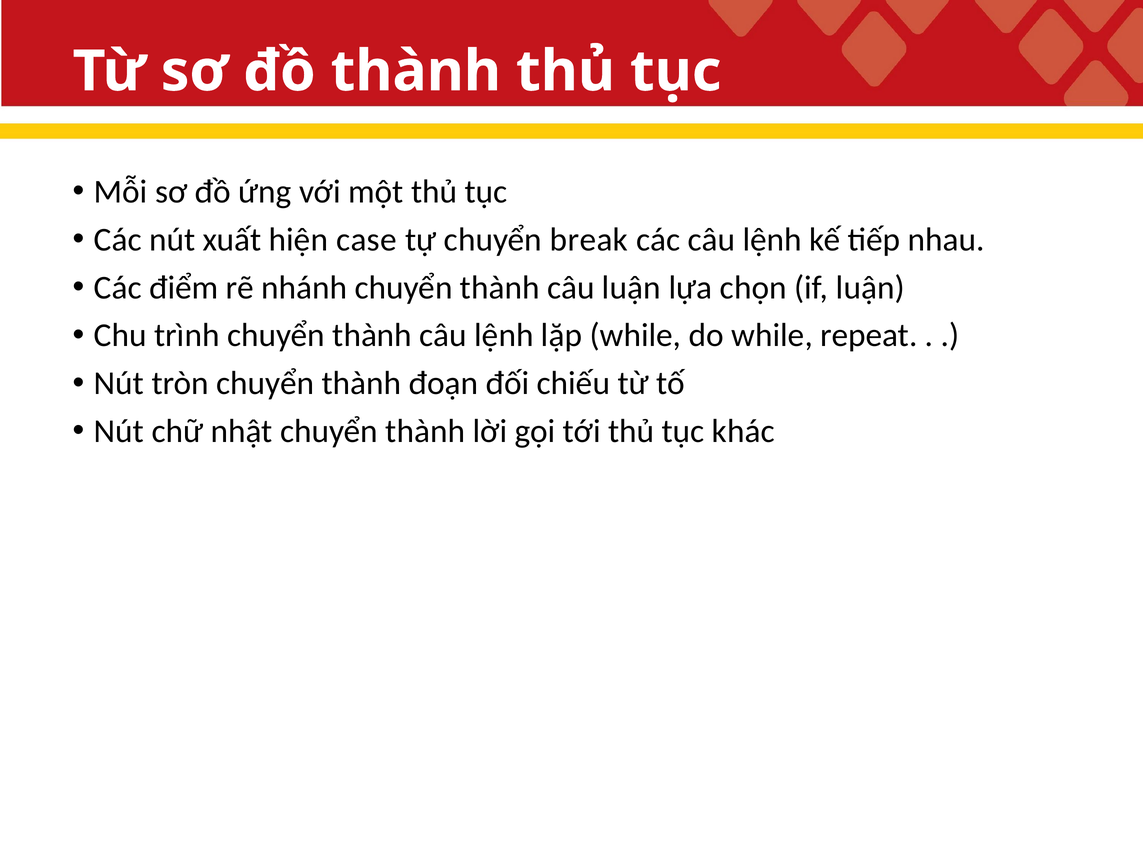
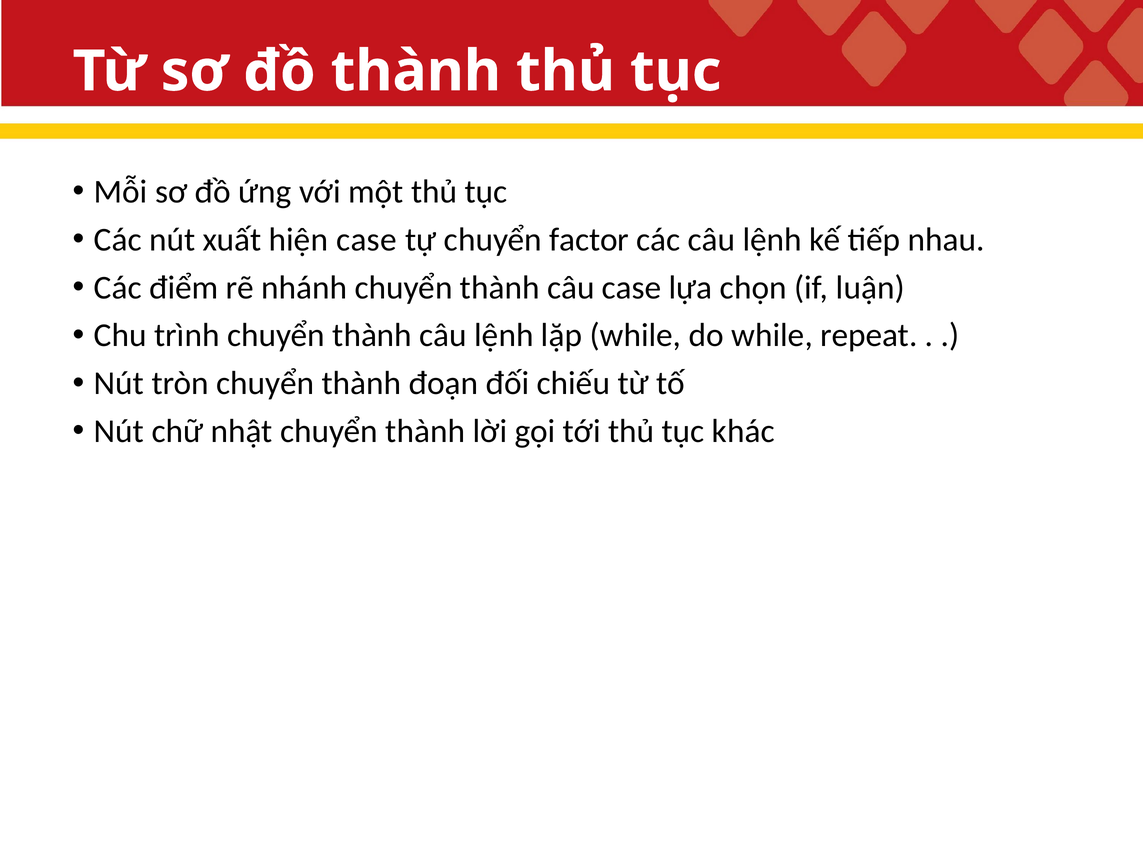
break: break -> factor
câu luận: luận -> case
